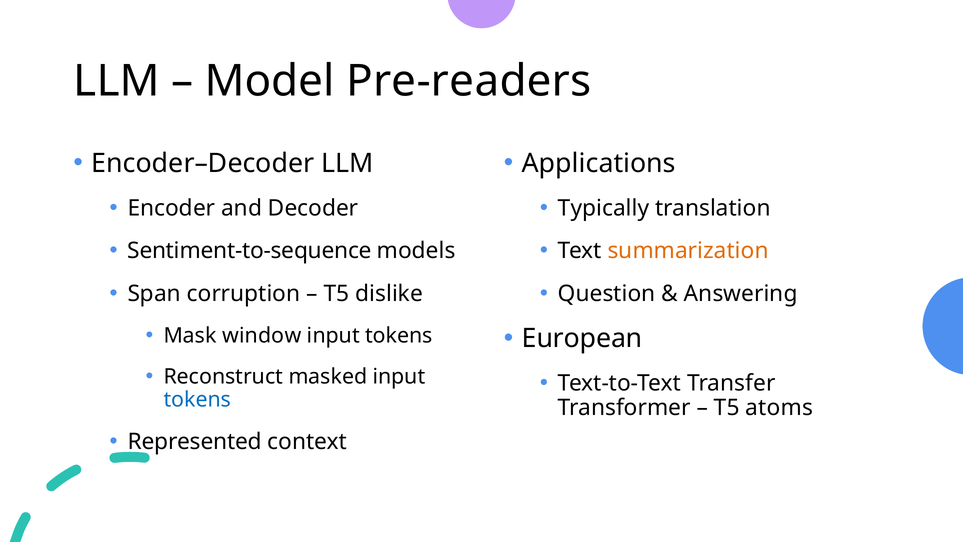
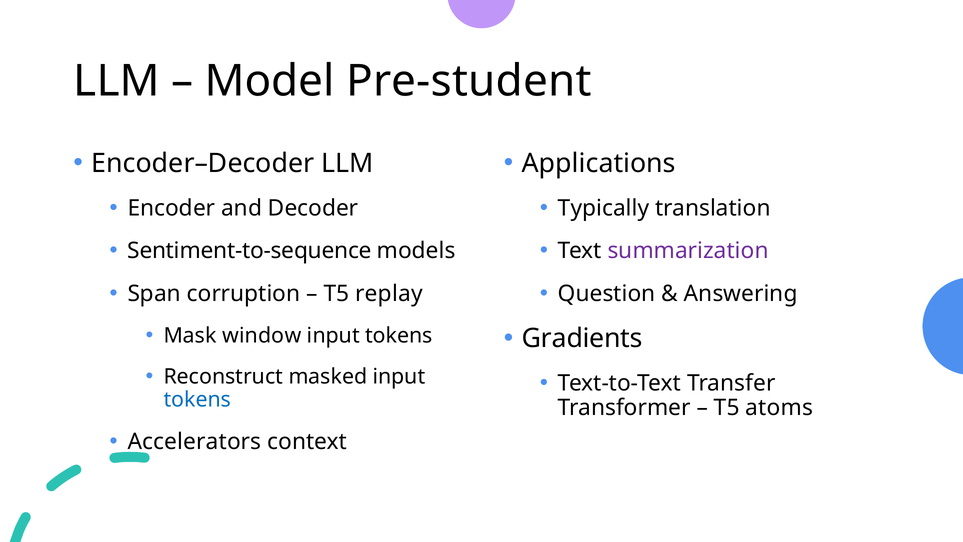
Pre-readers: Pre-readers -> Pre-student
summarization colour: orange -> purple
dislike: dislike -> replay
European: European -> Gradients
Represented: Represented -> Accelerators
